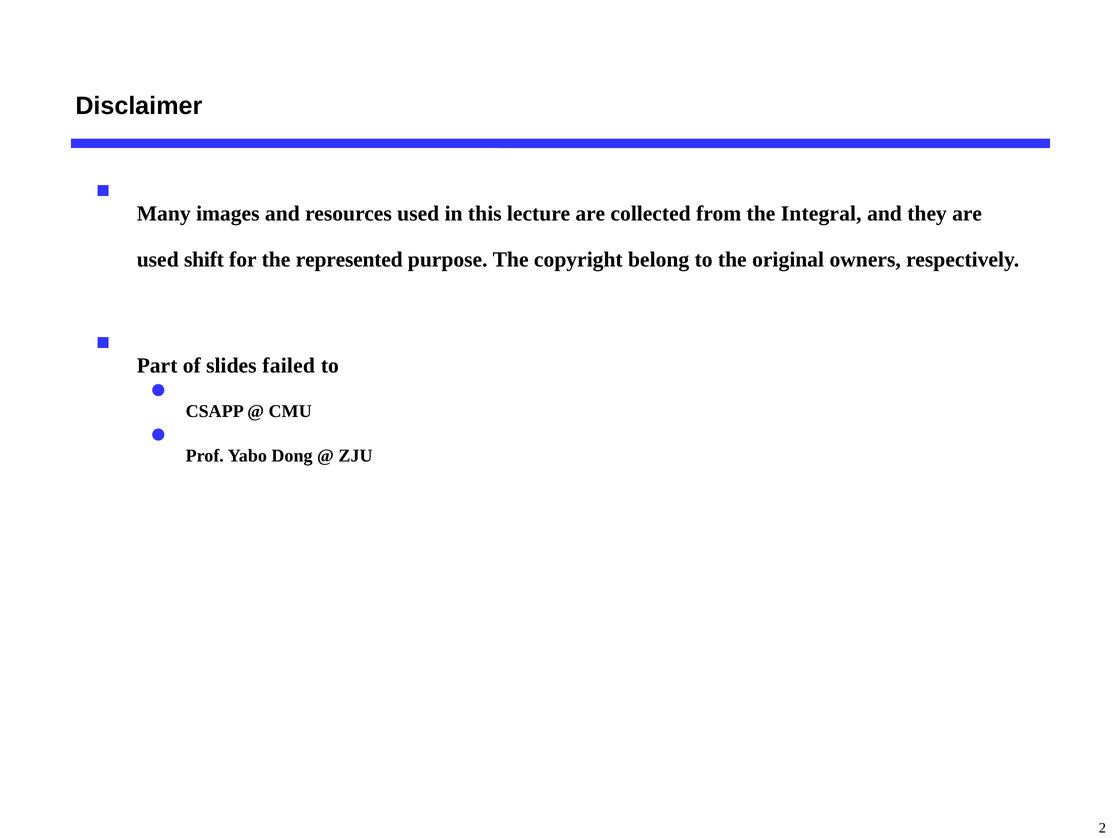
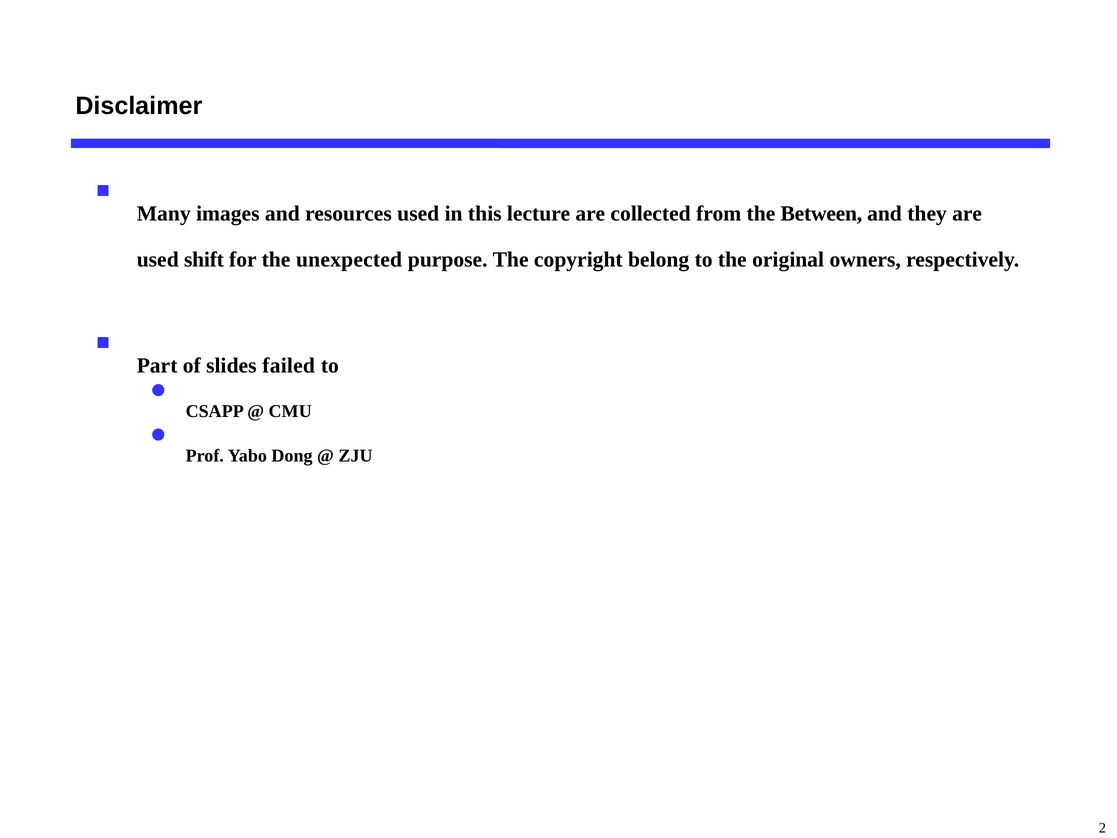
Integral: Integral -> Between
represented: represented -> unexpected
